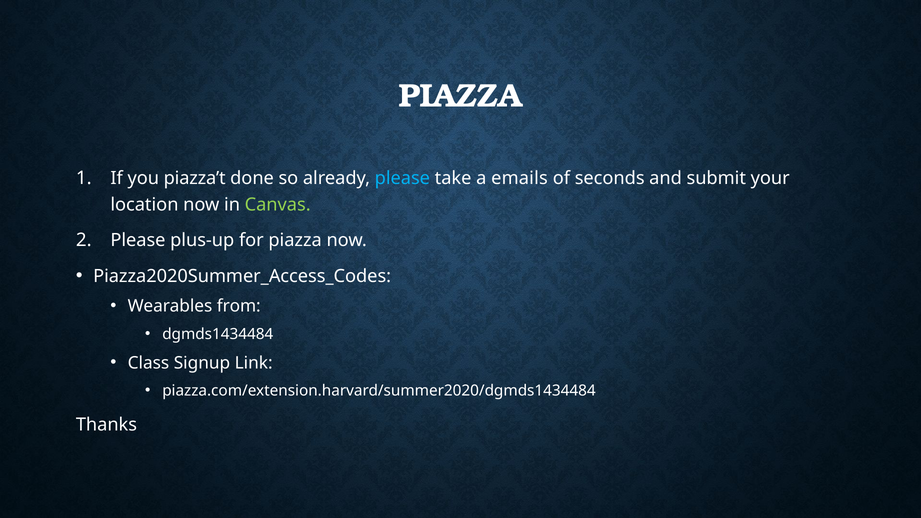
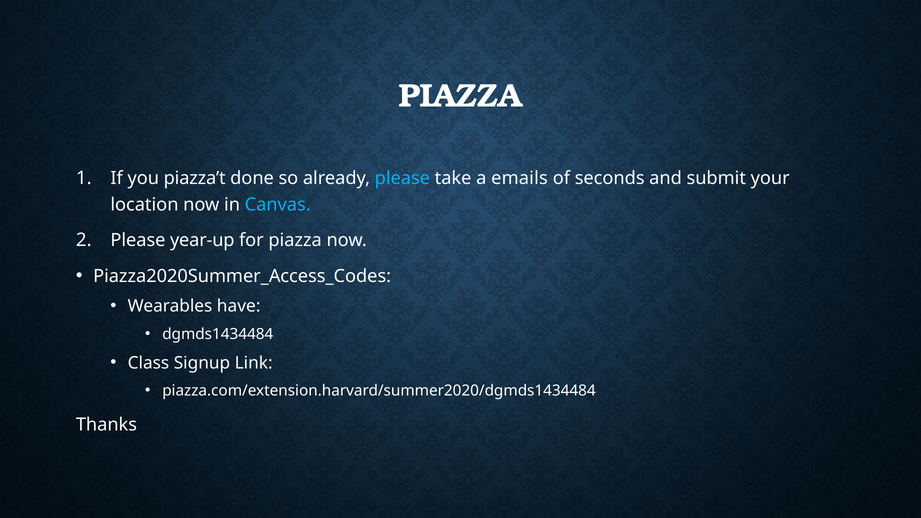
Canvas colour: light green -> light blue
plus-up: plus-up -> year-up
from: from -> have
